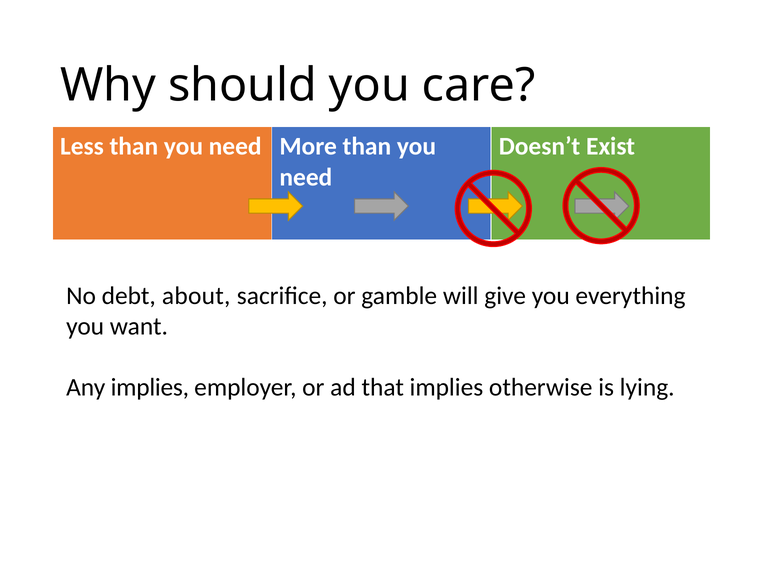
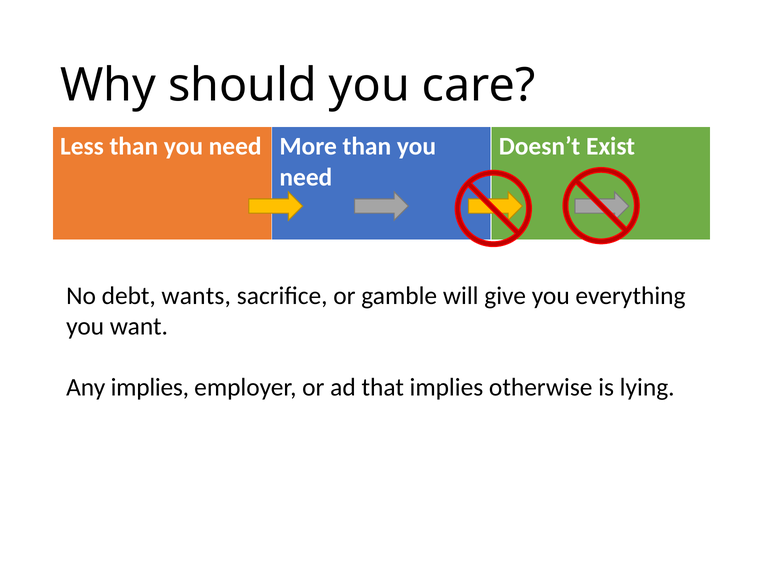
about: about -> wants
